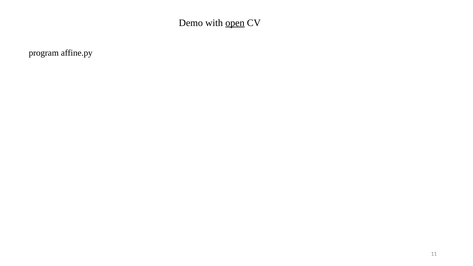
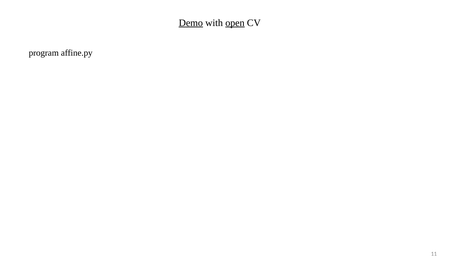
Demo underline: none -> present
